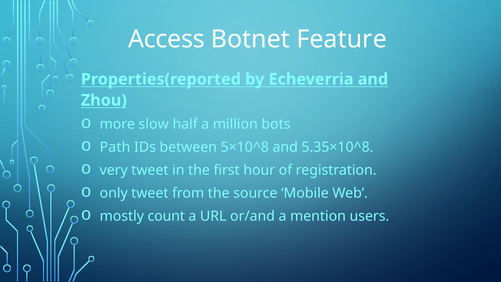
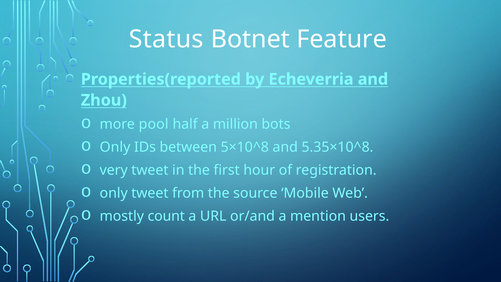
Access: Access -> Status
slow: slow -> pool
Path at (115, 147): Path -> Only
